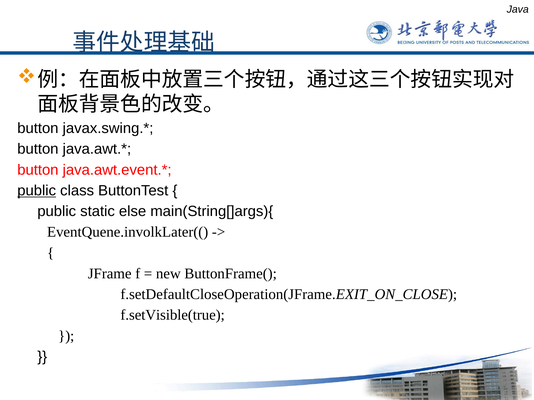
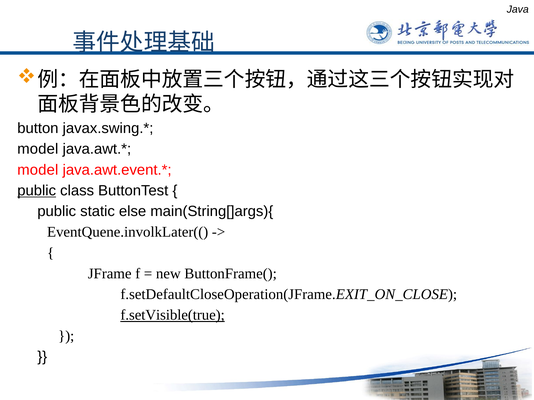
button at (38, 149): button -> model
button at (38, 170): button -> model
f.setVisible(true underline: none -> present
